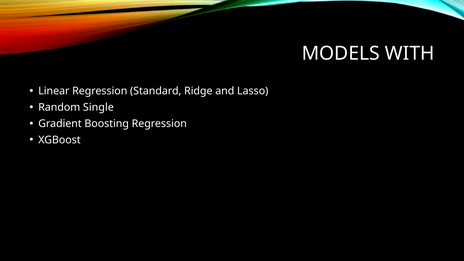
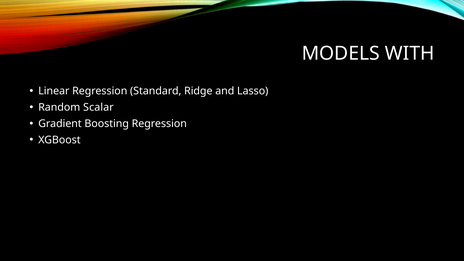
Single: Single -> Scalar
